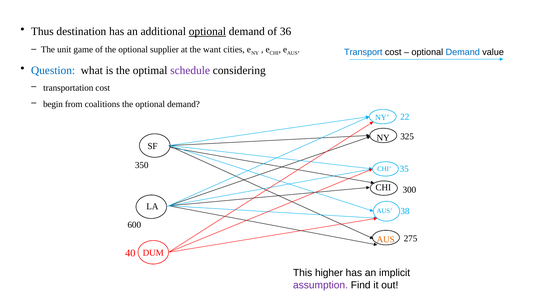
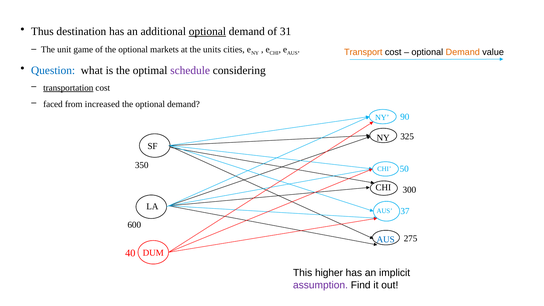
36: 36 -> 31
supplier: supplier -> markets
want: want -> units
Transport colour: blue -> orange
Demand at (463, 52) colour: blue -> orange
transportation underline: none -> present
begin: begin -> faced
coalitions: coalitions -> increased
22: 22 -> 90
35: 35 -> 50
38: 38 -> 37
AUS at (386, 239) colour: orange -> blue
